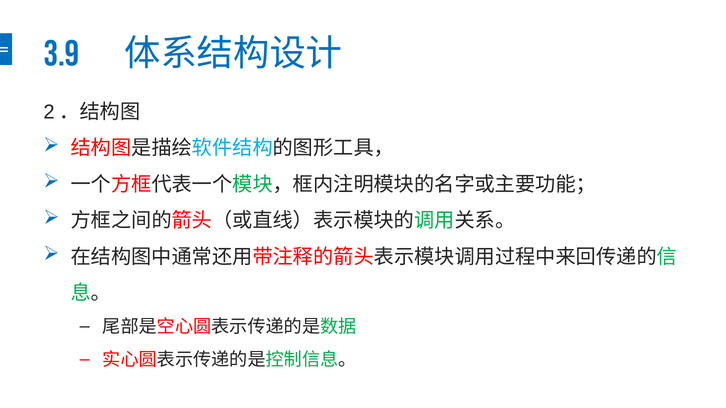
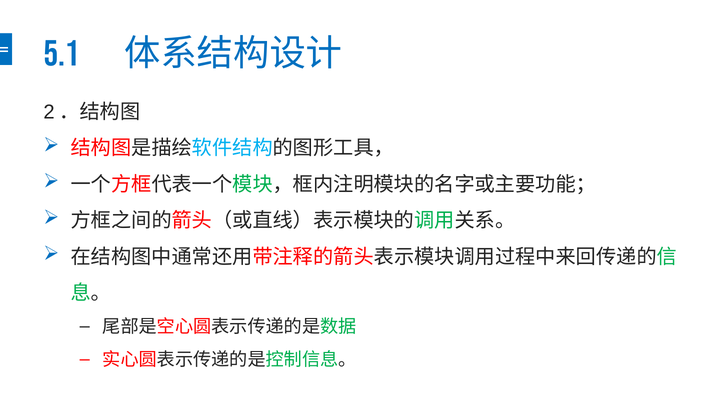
3.9: 3.9 -> 5.1
